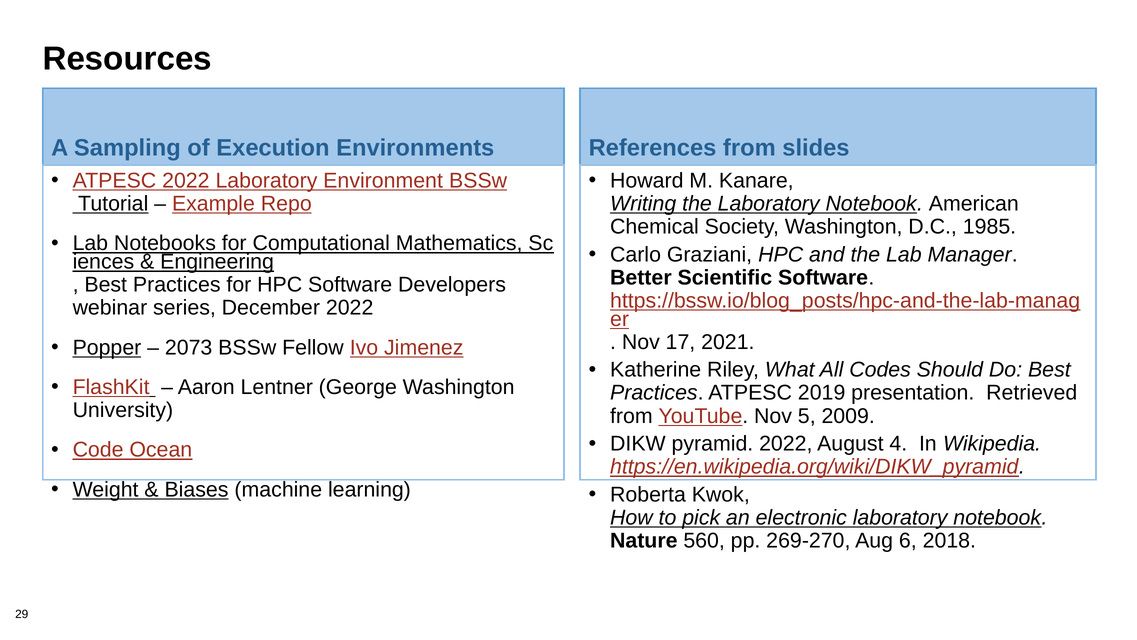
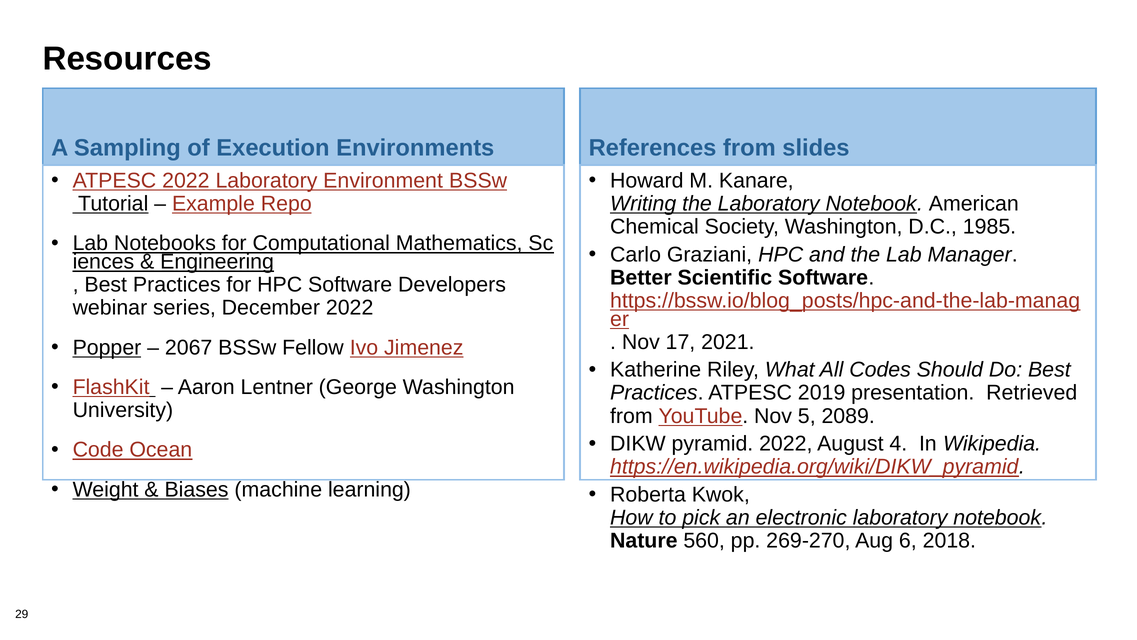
2073: 2073 -> 2067
2009: 2009 -> 2089
